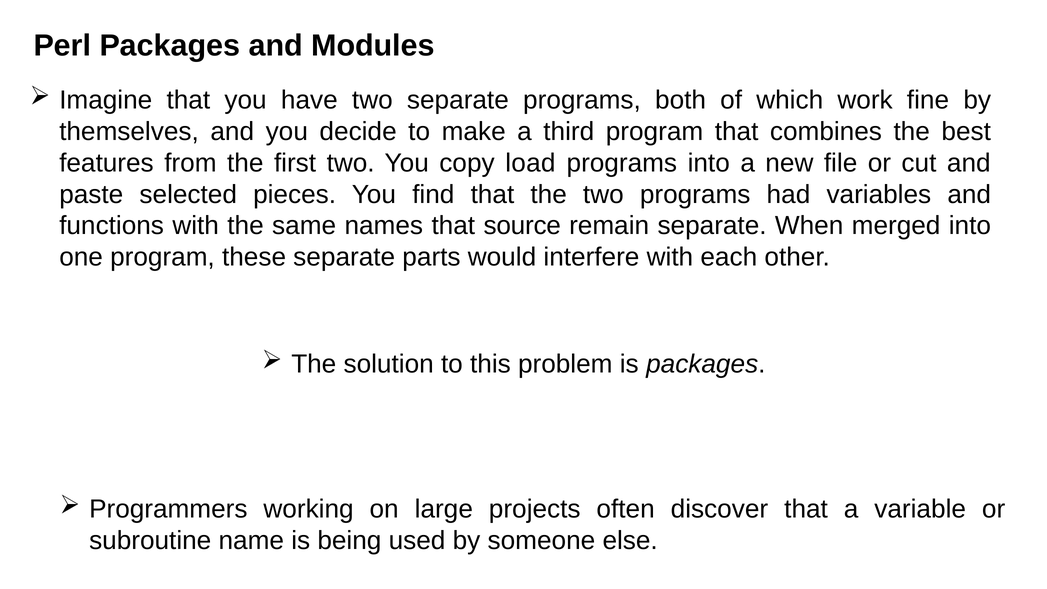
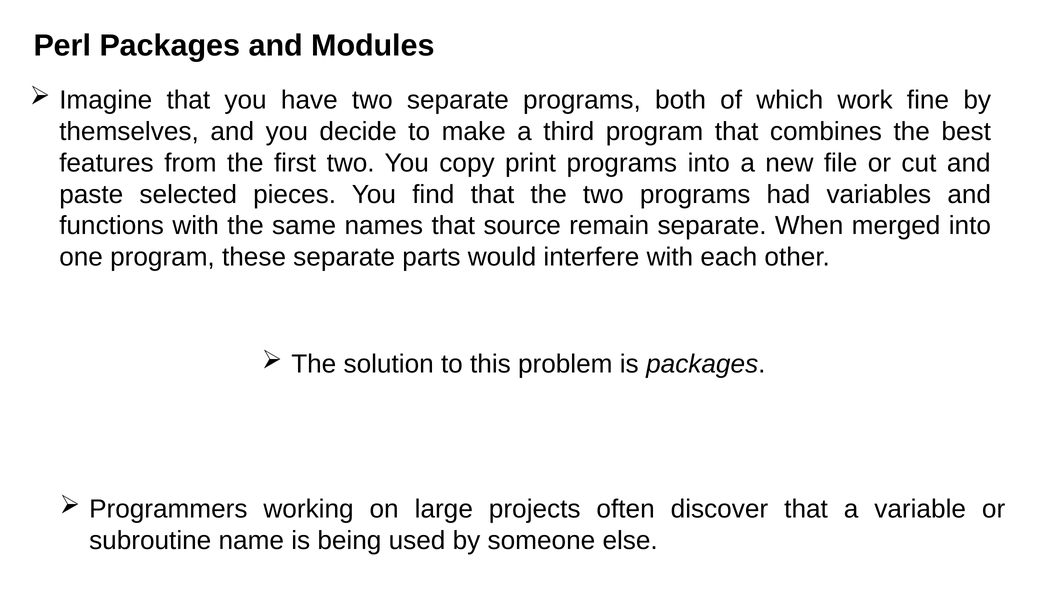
load: load -> print
